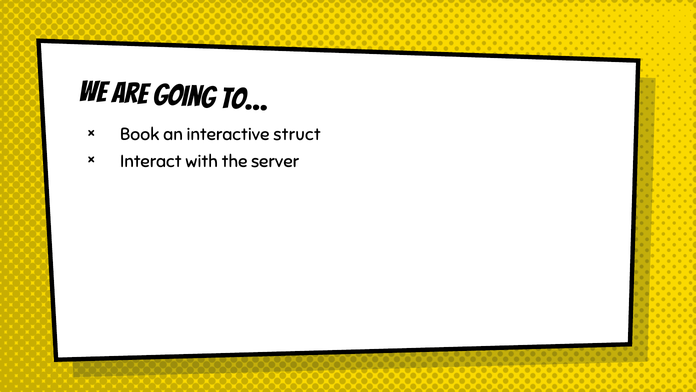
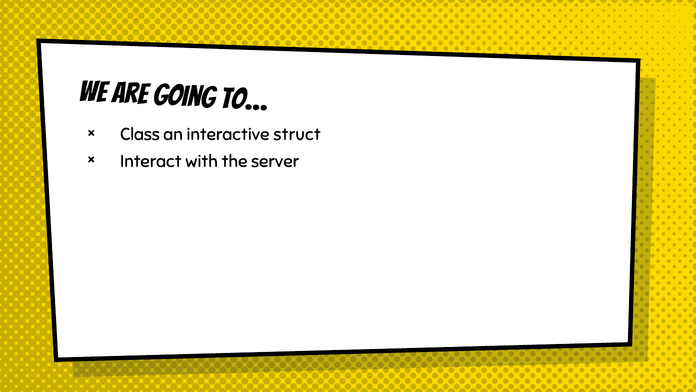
Book: Book -> Class
